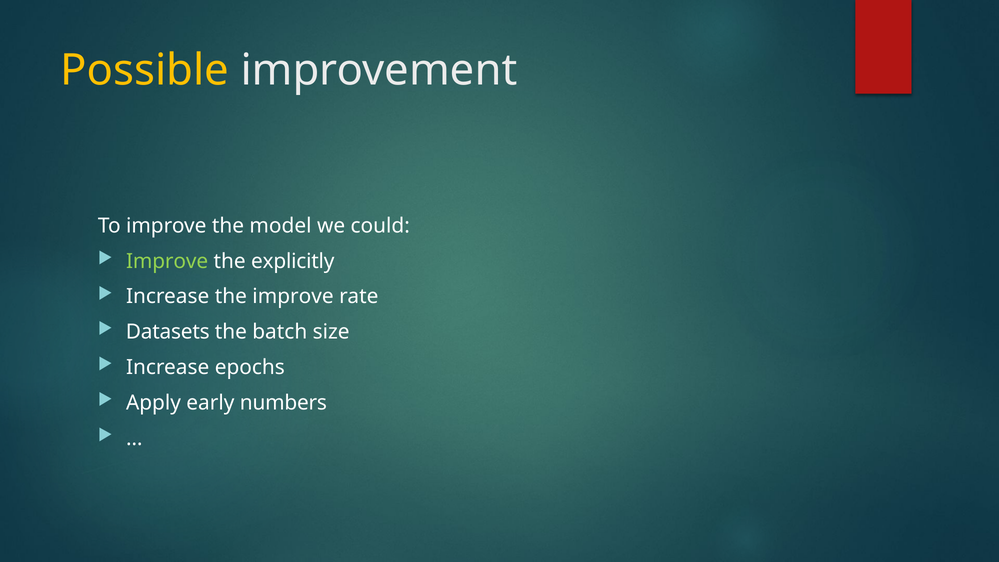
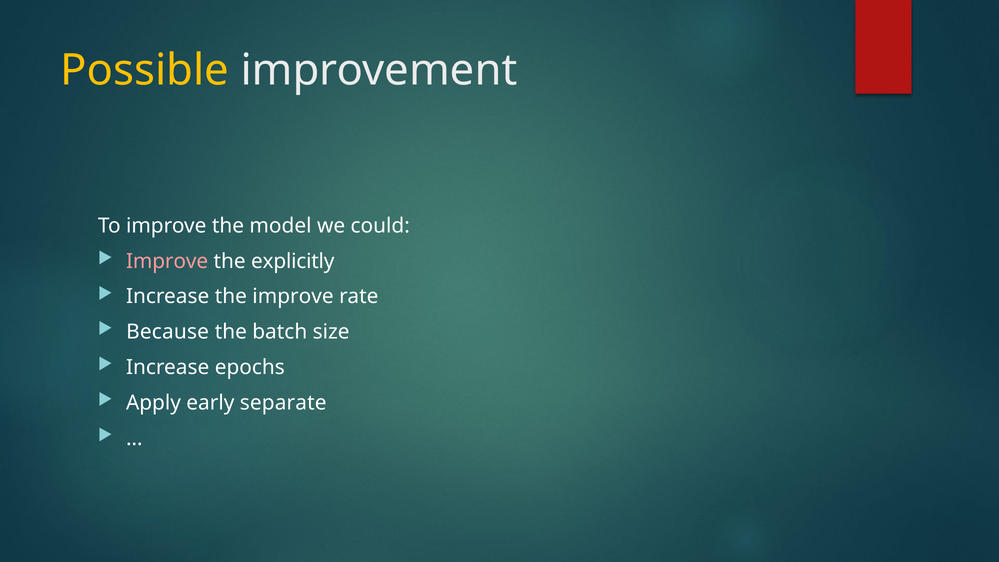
Improve at (167, 261) colour: light green -> pink
Datasets: Datasets -> Because
numbers: numbers -> separate
